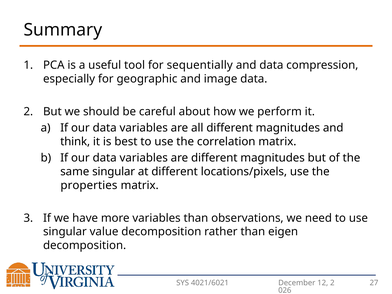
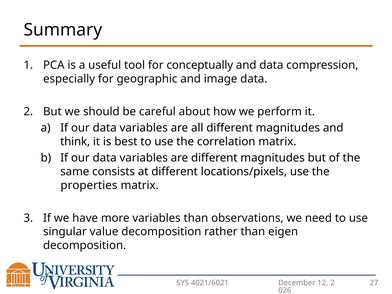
sequentially: sequentially -> conceptually
same singular: singular -> consists
